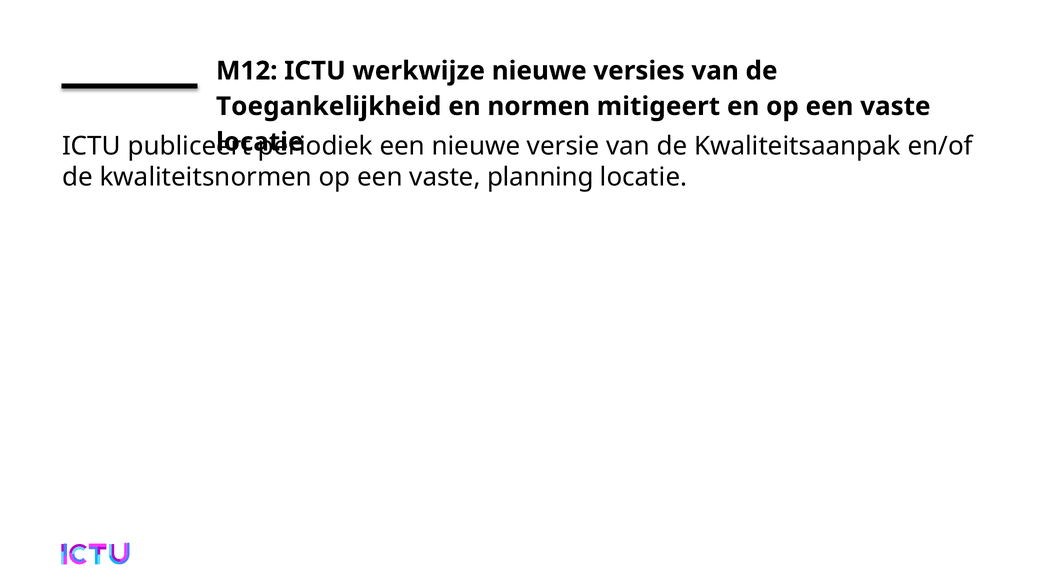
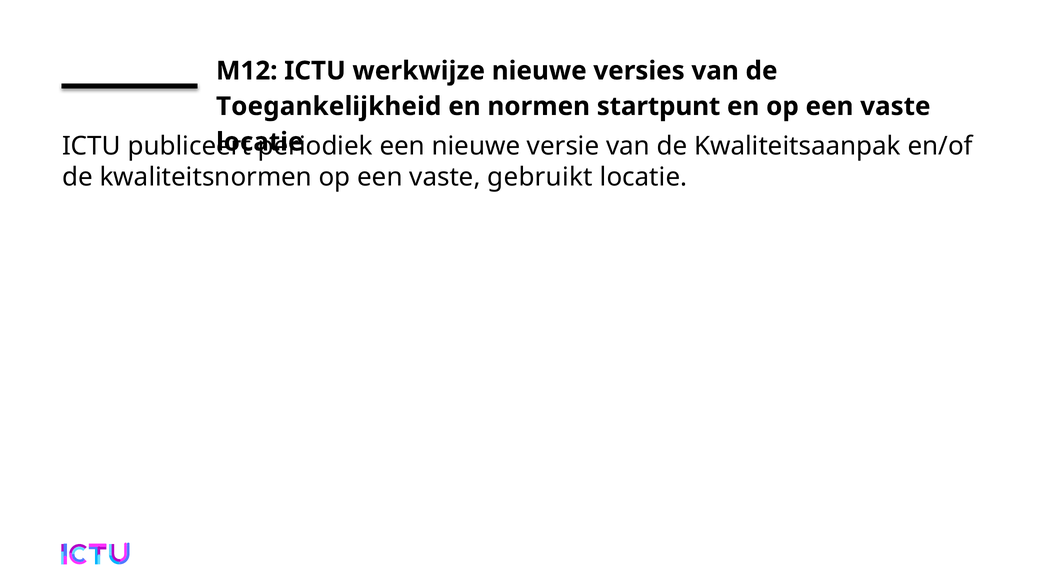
mitigeert: mitigeert -> startpunt
planning: planning -> gebruikt
